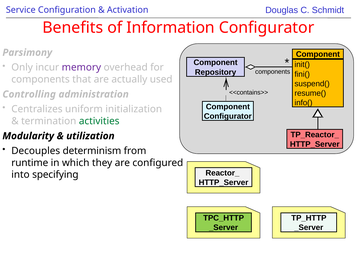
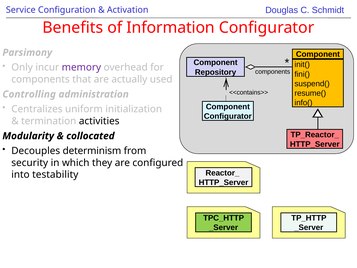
activities colour: green -> black
utilization: utilization -> collocated
runtime: runtime -> security
specifying: specifying -> testability
